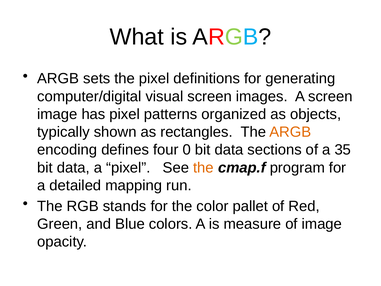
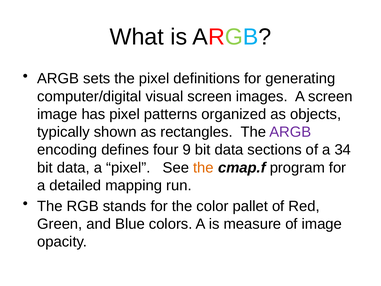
ARGB at (290, 132) colour: orange -> purple
0: 0 -> 9
35: 35 -> 34
